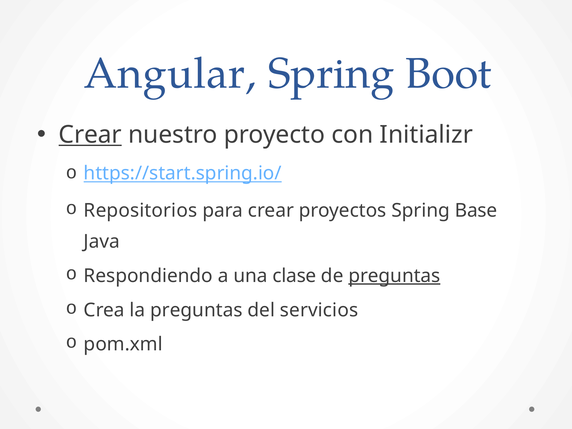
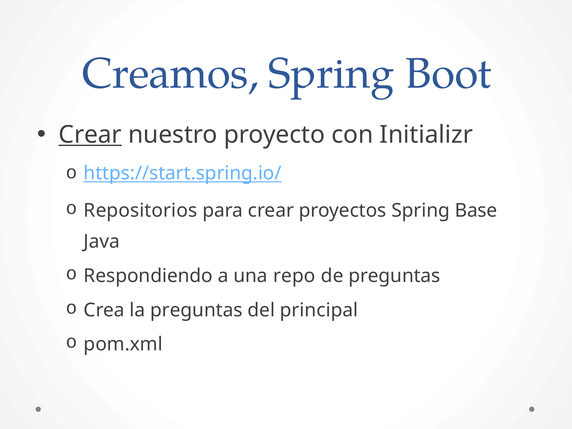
Angular: Angular -> Creamos
clase: clase -> repo
preguntas at (394, 276) underline: present -> none
servicios: servicios -> principal
